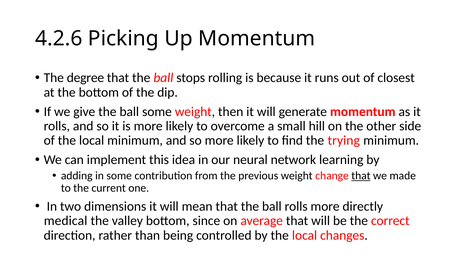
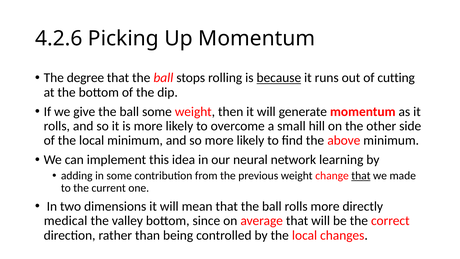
because underline: none -> present
closest: closest -> cutting
trying: trying -> above
